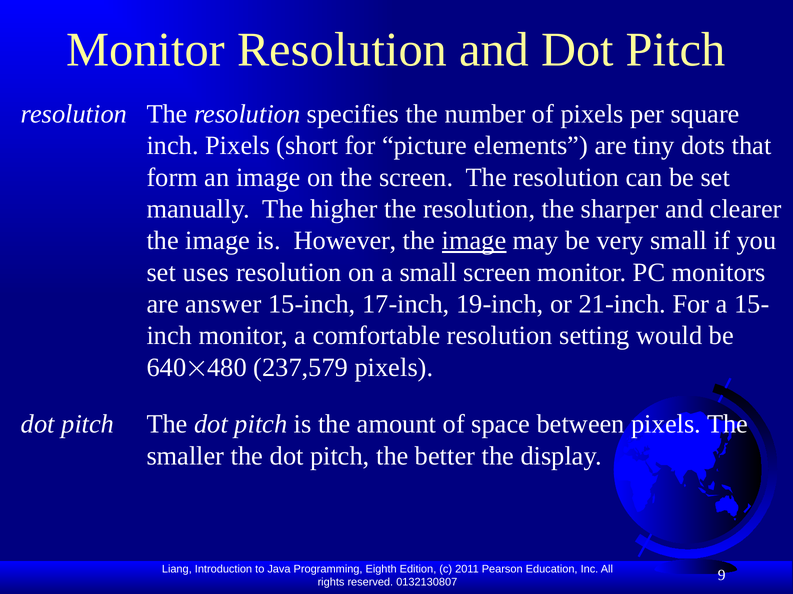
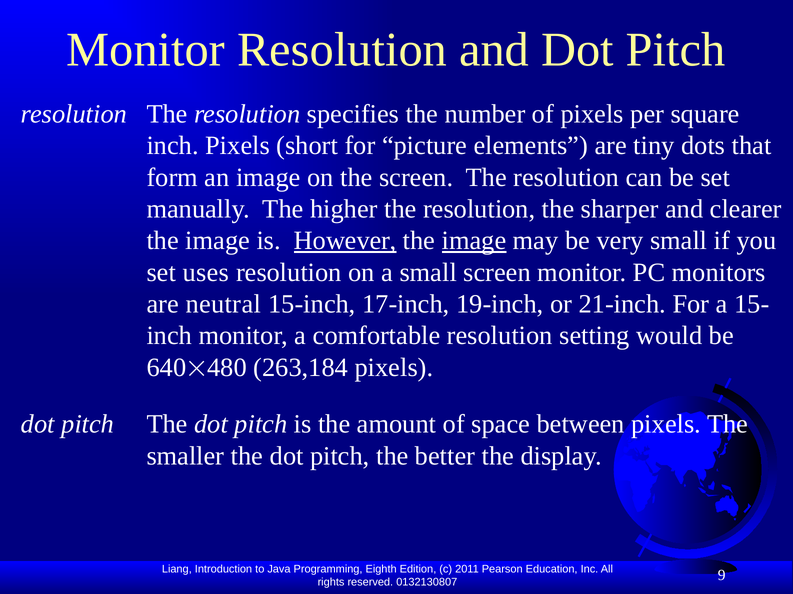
However underline: none -> present
answer: answer -> neutral
237,579: 237,579 -> 263,184
